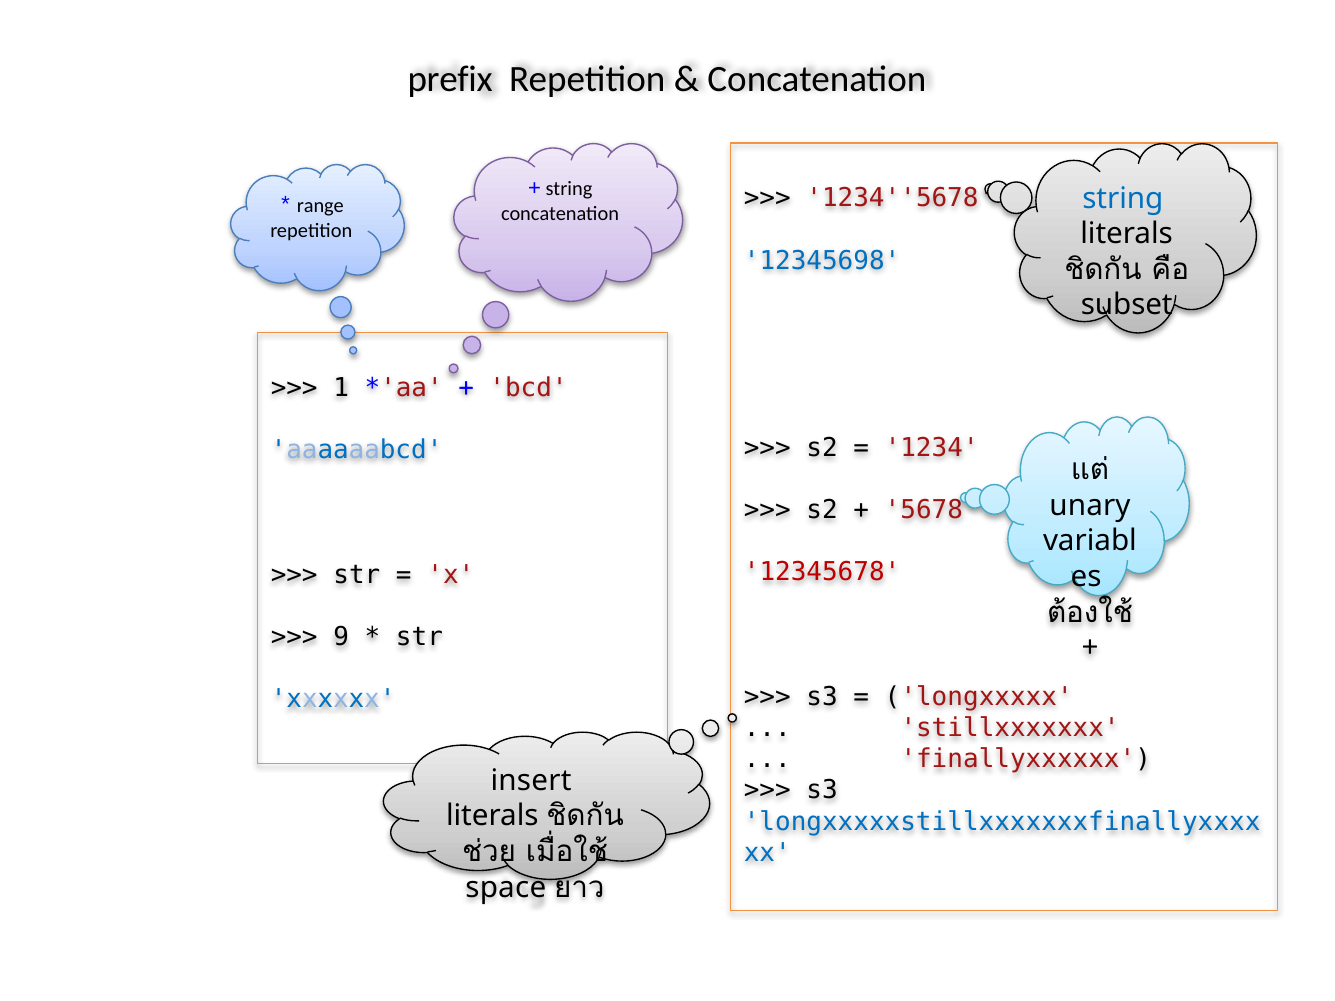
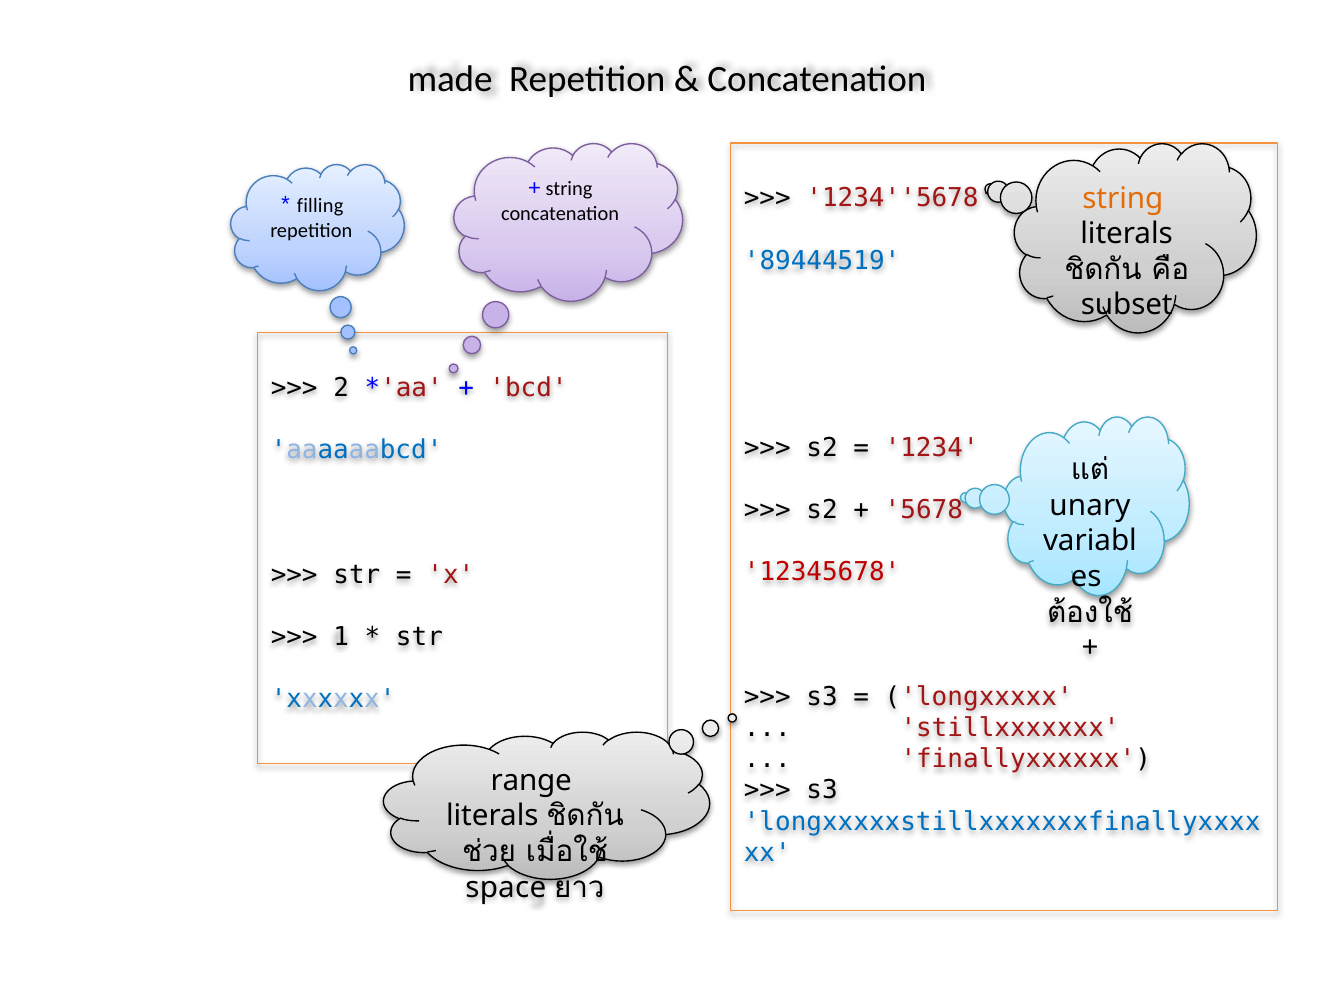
prefix: prefix -> made
range: range -> filling
string at (1123, 198) colour: blue -> orange
12345698: 12345698 -> 89444519
1: 1 -> 2
9: 9 -> 1
insert: insert -> range
